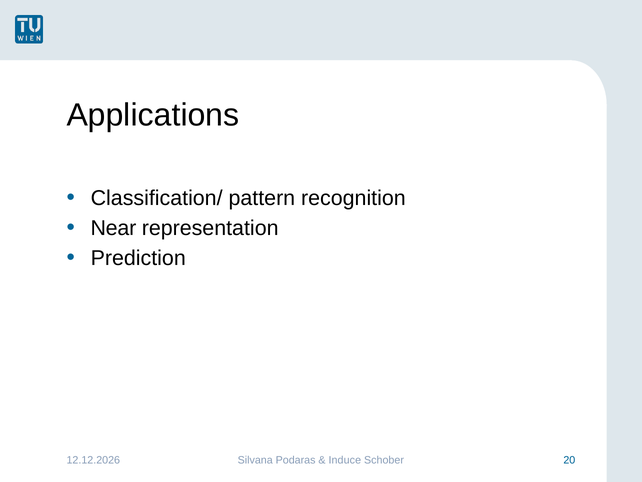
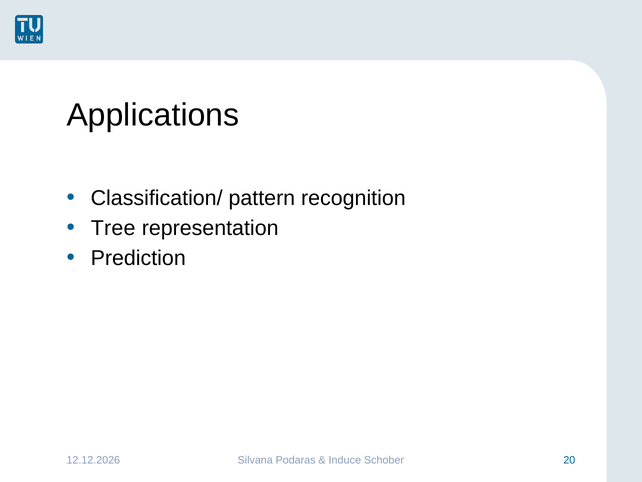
Near: Near -> Tree
